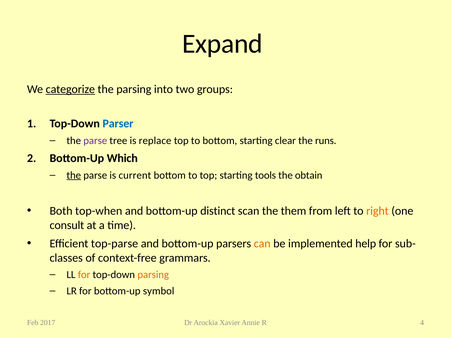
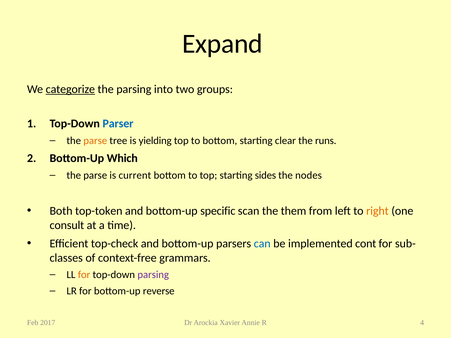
parse at (95, 141) colour: purple -> orange
replace: replace -> yielding
the at (74, 175) underline: present -> none
tools: tools -> sides
obtain: obtain -> nodes
top-when: top-when -> top-token
distinct: distinct -> specific
top-parse: top-parse -> top-check
can colour: orange -> blue
help: help -> cont
parsing at (153, 275) colour: orange -> purple
symbol: symbol -> reverse
